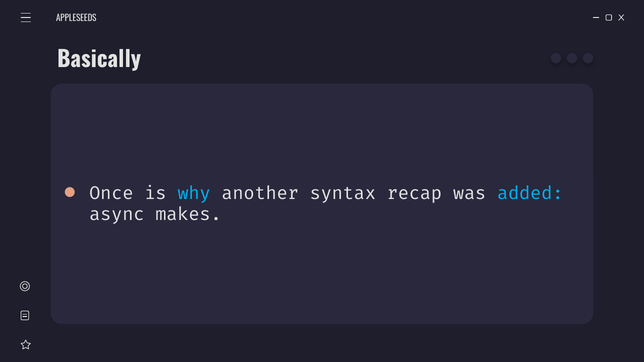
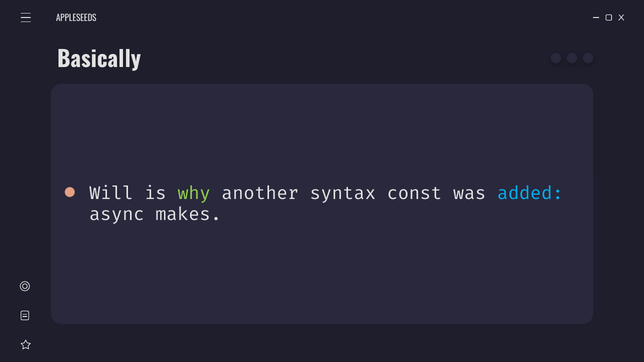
Once: Once -> Will
why colour: light blue -> light green
recap: recap -> const
